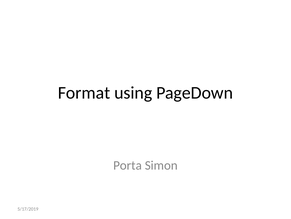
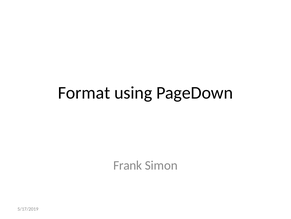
Porta: Porta -> Frank
